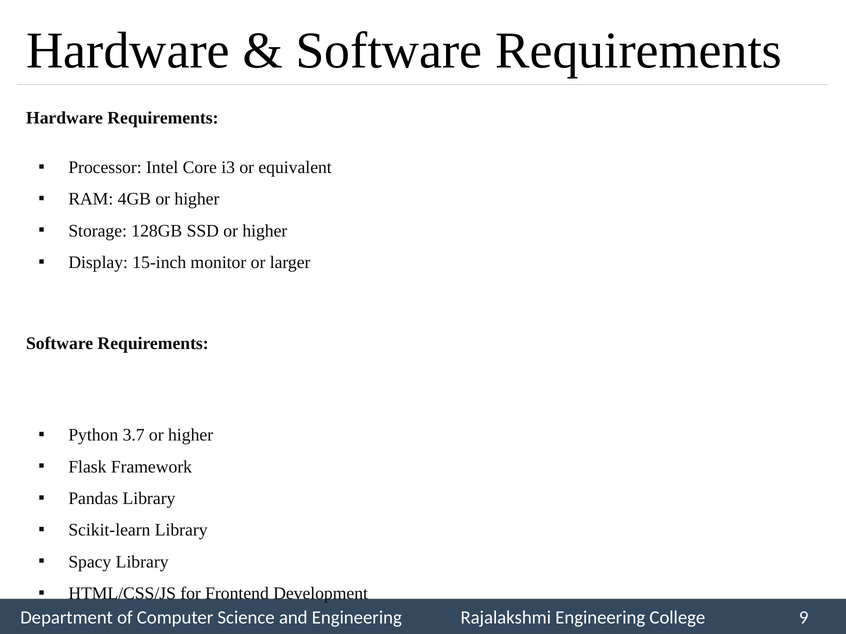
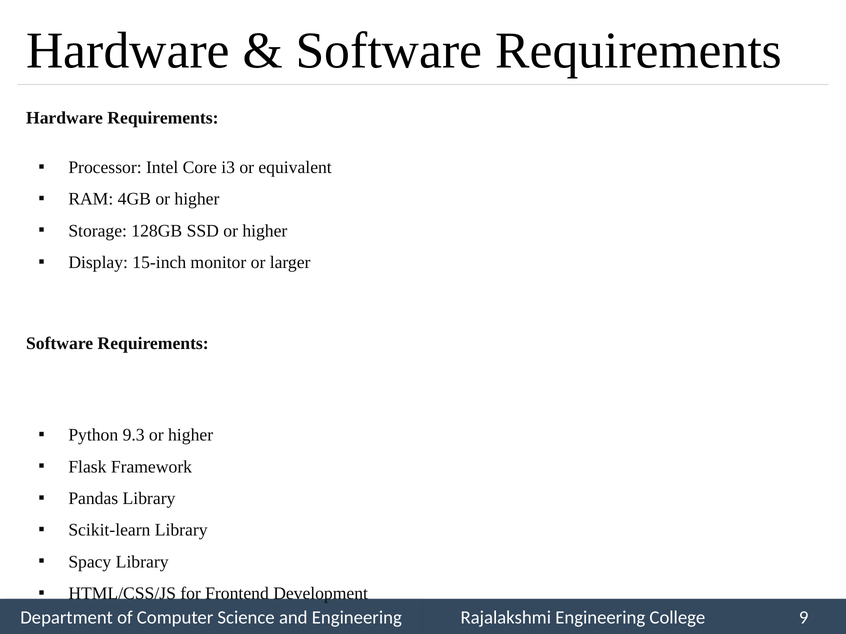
3.7: 3.7 -> 9.3
